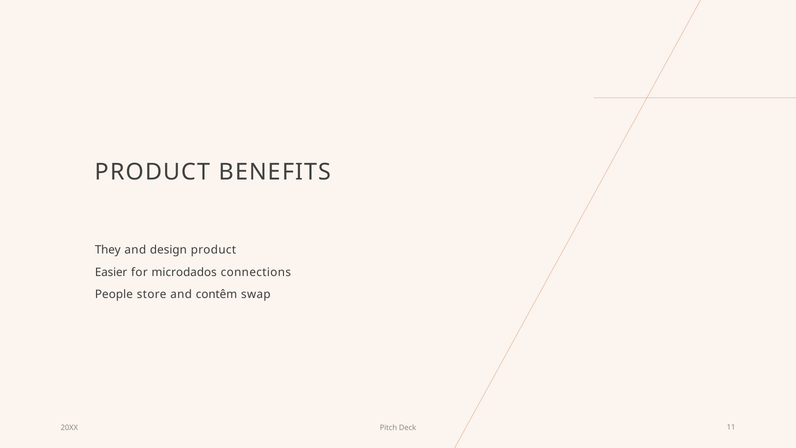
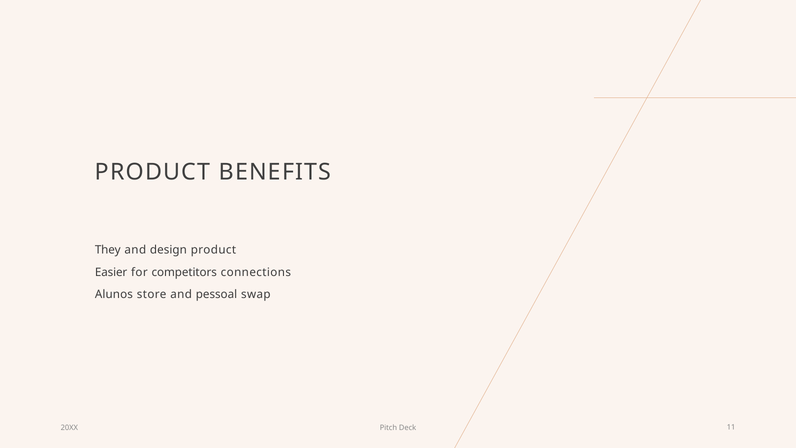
microdados: microdados -> competitors
People: People -> Alunos
contêm: contêm -> pessoal
